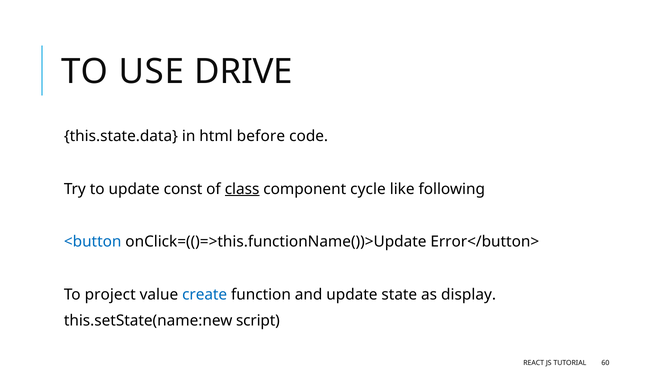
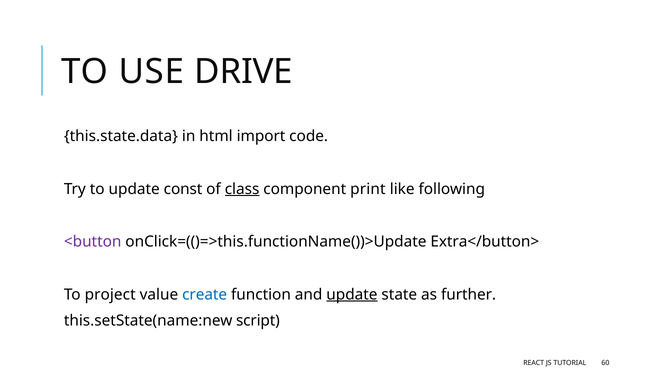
before: before -> import
cycle: cycle -> print
<button colour: blue -> purple
Error</button>: Error</button> -> Extra</button>
update at (352, 295) underline: none -> present
display: display -> further
